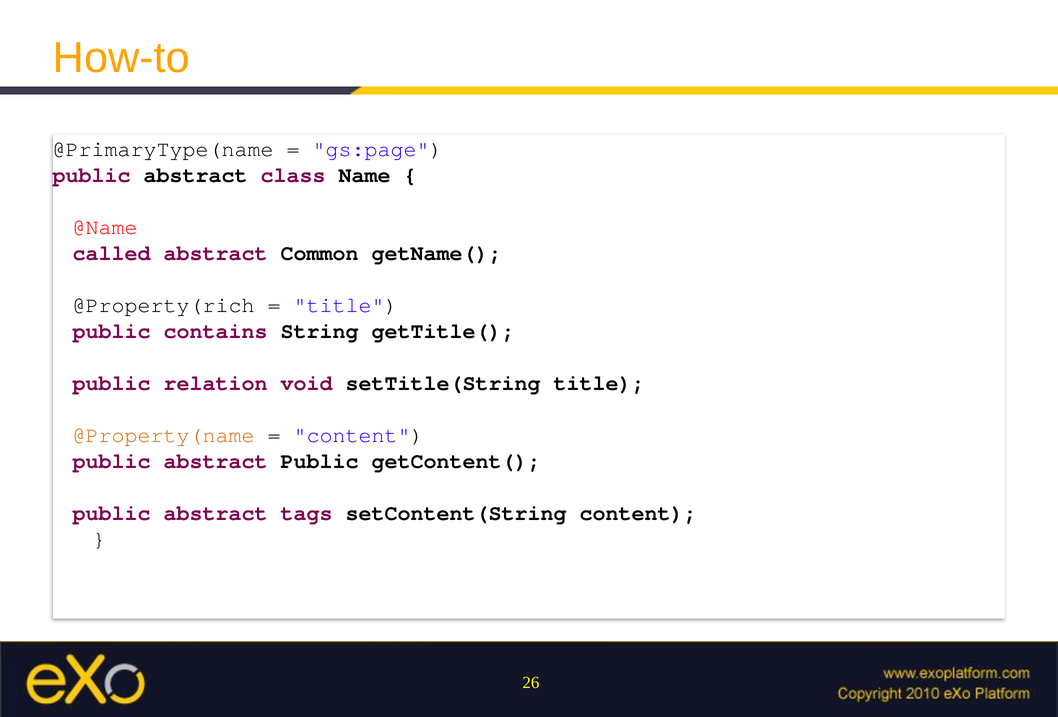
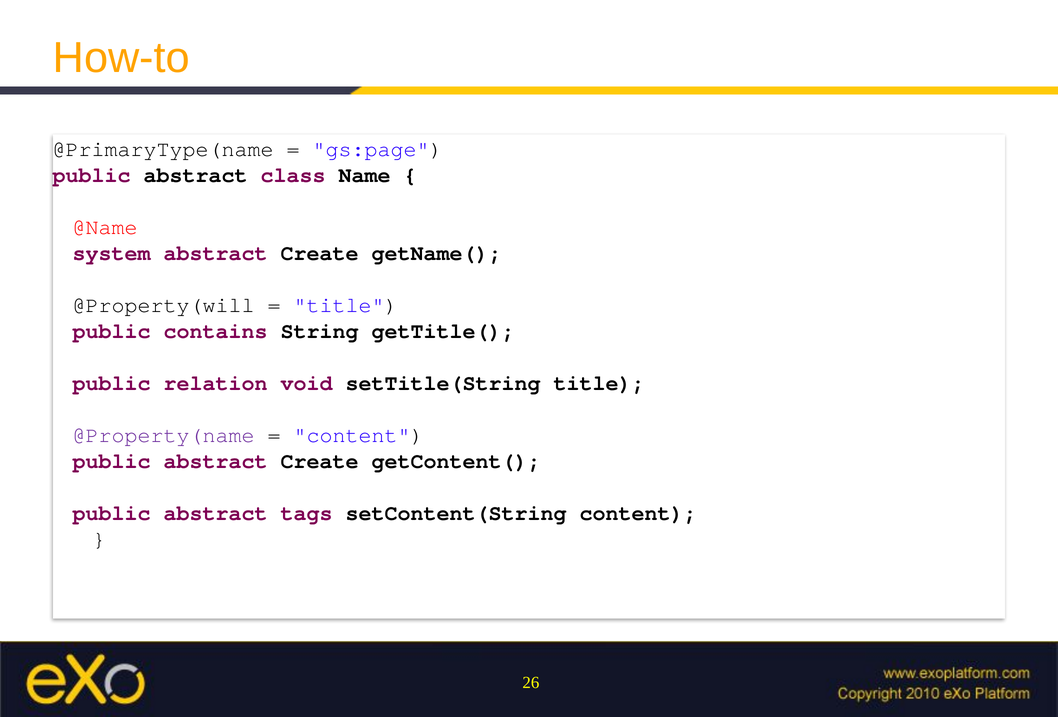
called: called -> system
Common at (320, 253): Common -> Create
@Property(rich: @Property(rich -> @Property(will
@Property(name colour: orange -> purple
public abstract Public: Public -> Create
